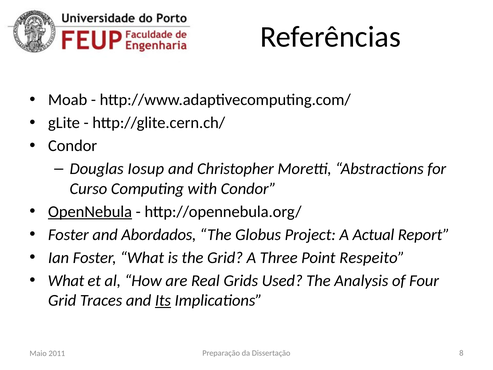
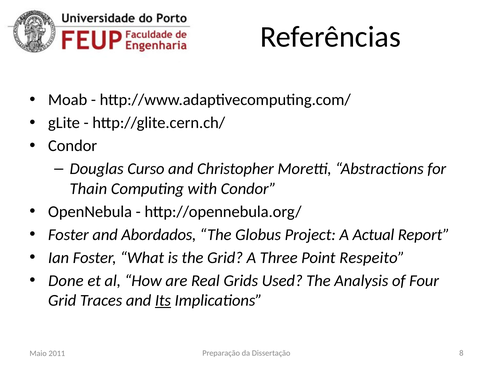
Iosup: Iosup -> Curso
Curso: Curso -> Thain
OpenNebula underline: present -> none
What at (66, 280): What -> Done
